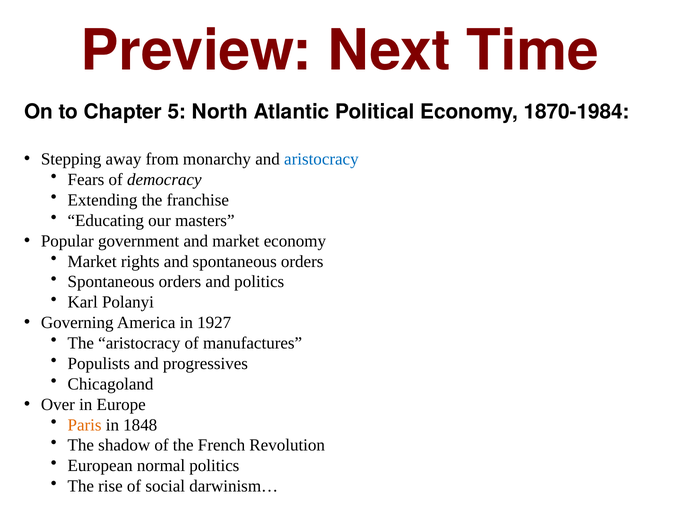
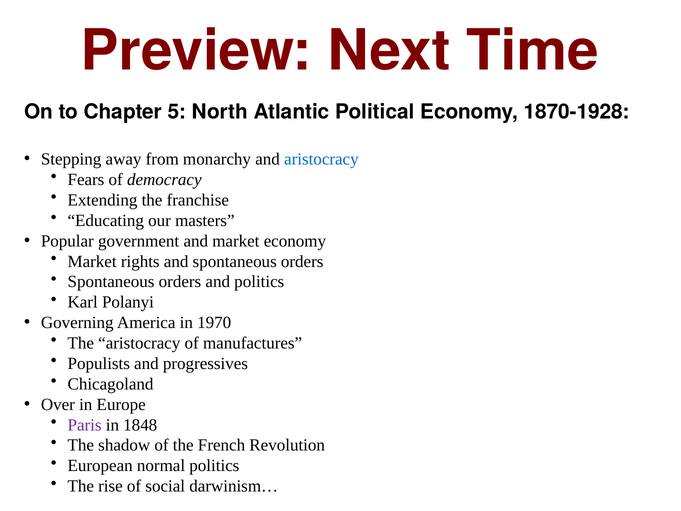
1870-1984: 1870-1984 -> 1870-1928
1927: 1927 -> 1970
Paris colour: orange -> purple
